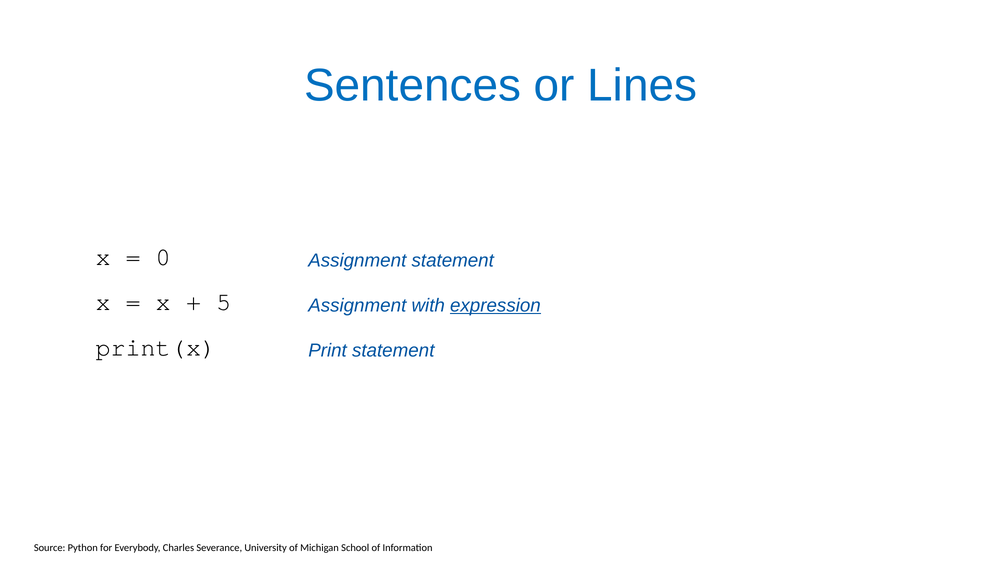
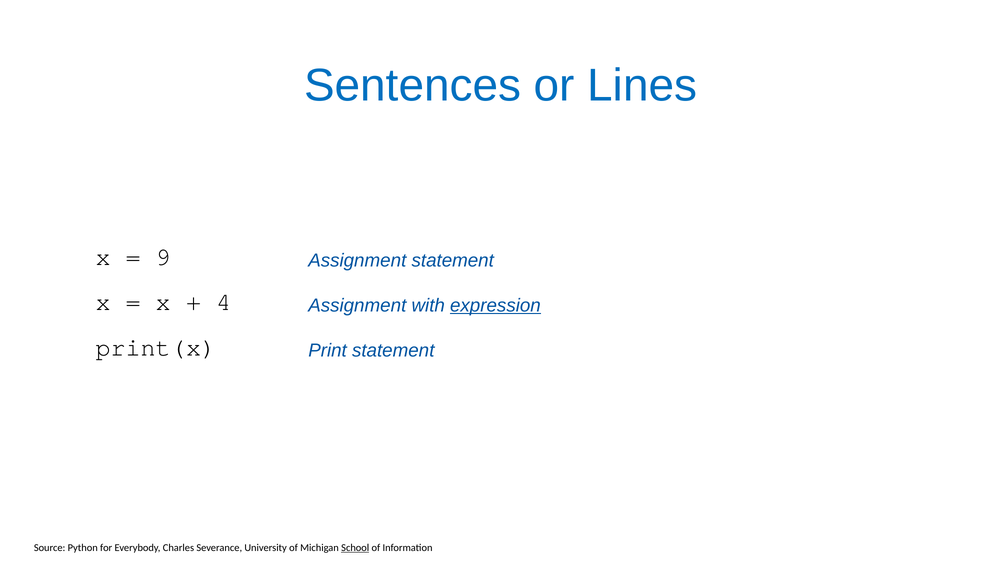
0: 0 -> 9
5: 5 -> 4
School underline: none -> present
